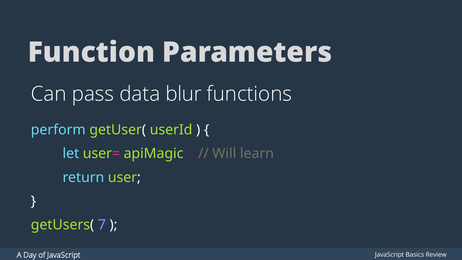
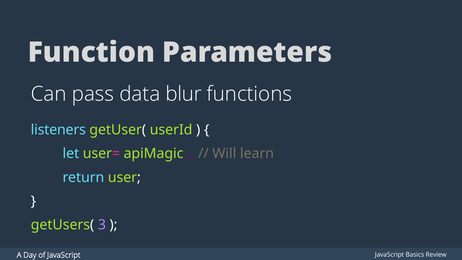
perform: perform -> listeners
7: 7 -> 3
